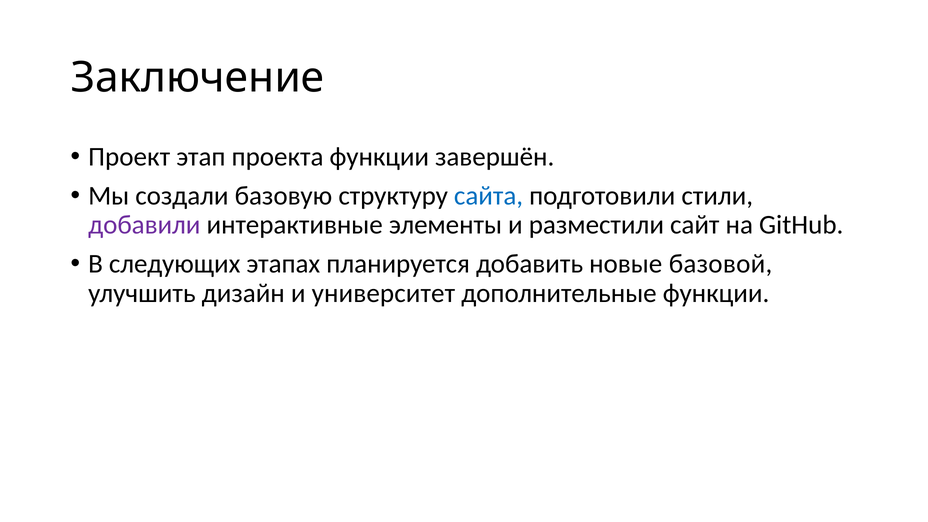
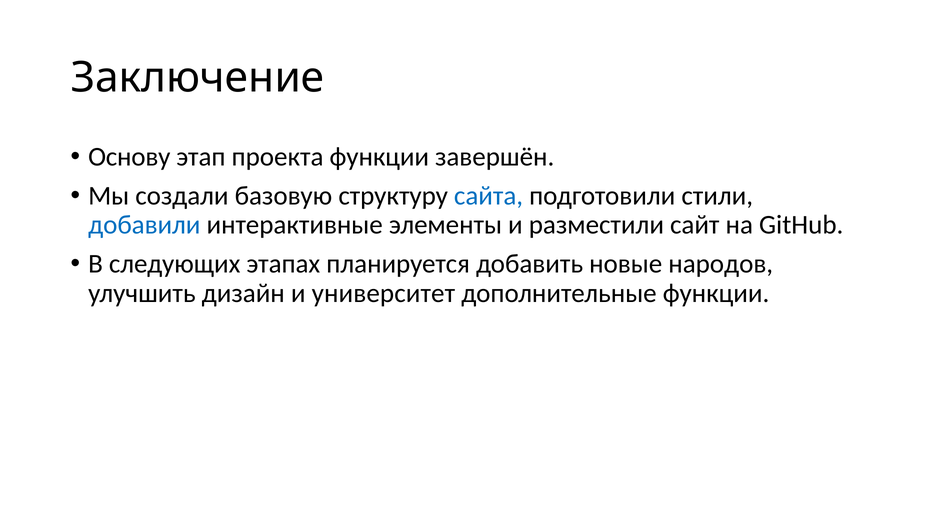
Проект: Проект -> Основу
добавили colour: purple -> blue
базовой: базовой -> народов
